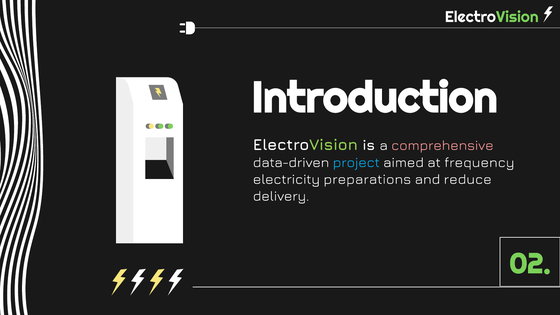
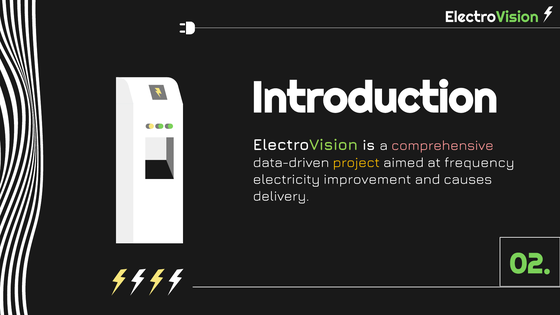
project colour: light blue -> yellow
preparations: preparations -> improvement
reduce: reduce -> causes
